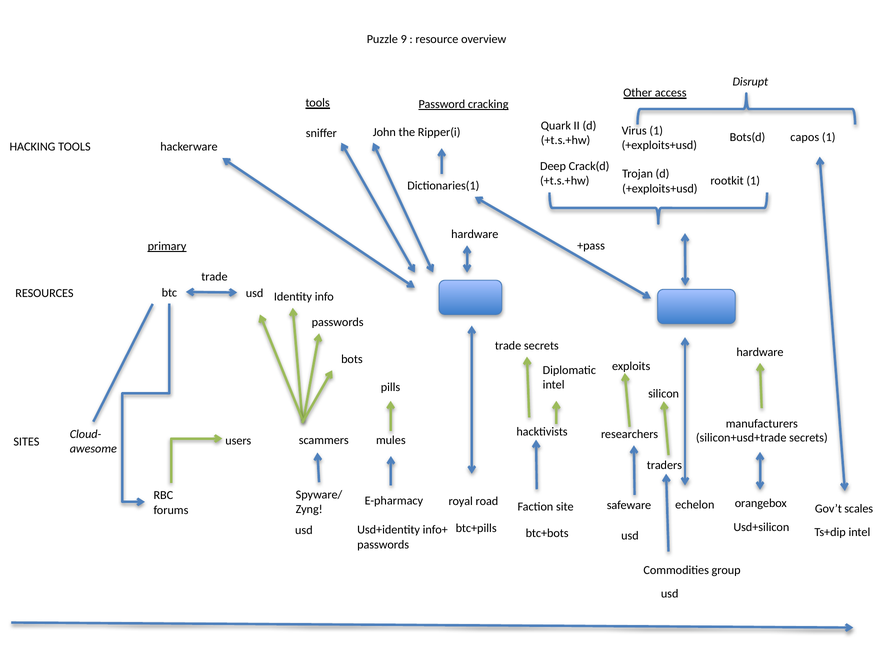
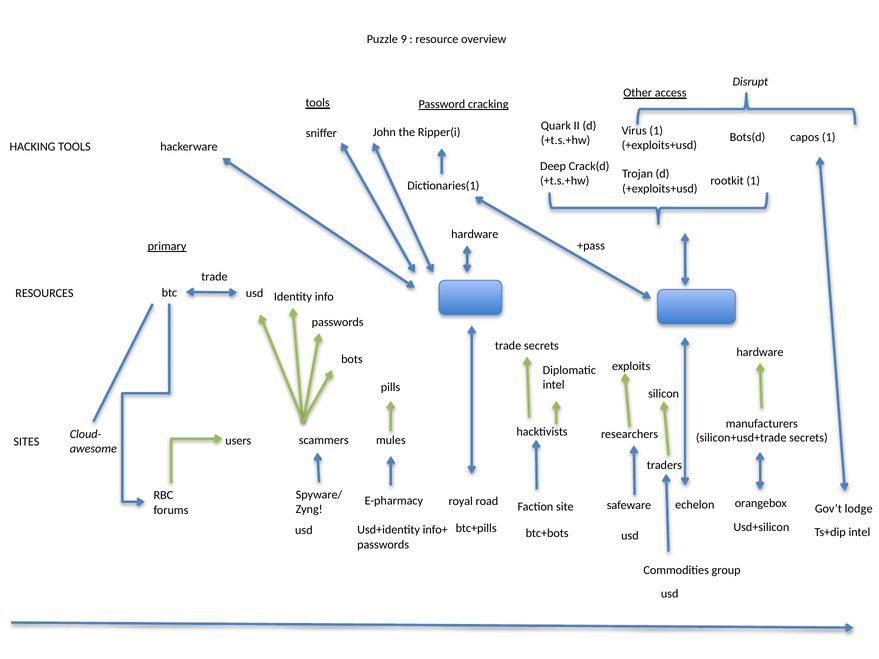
scales: scales -> lodge
